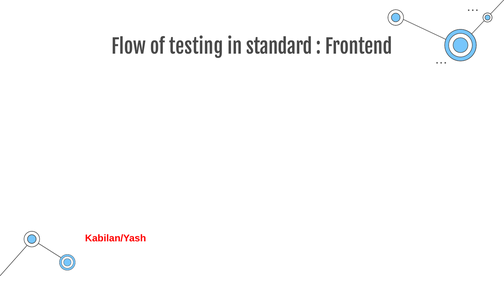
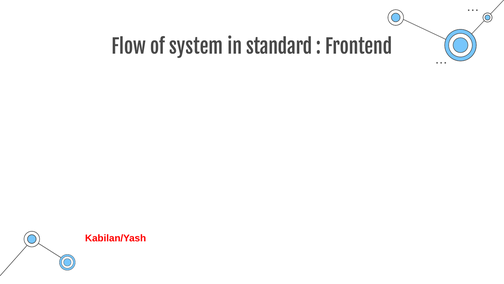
testing: testing -> system
